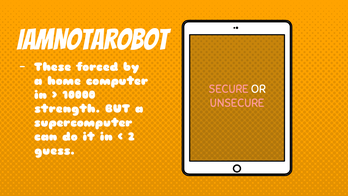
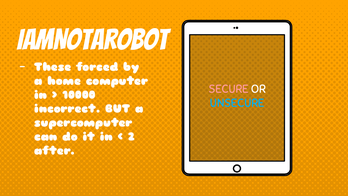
UNSECURE colour: pink -> light blue
strength: strength -> incorrect
guess: guess -> after
